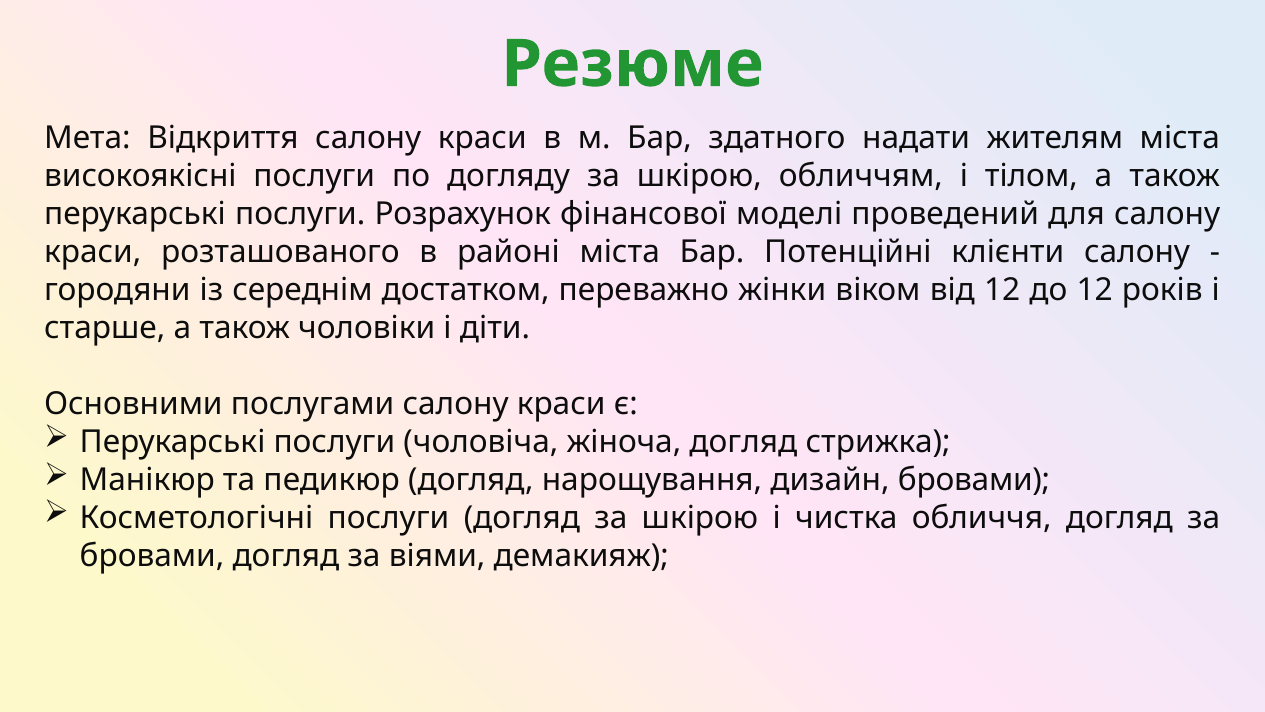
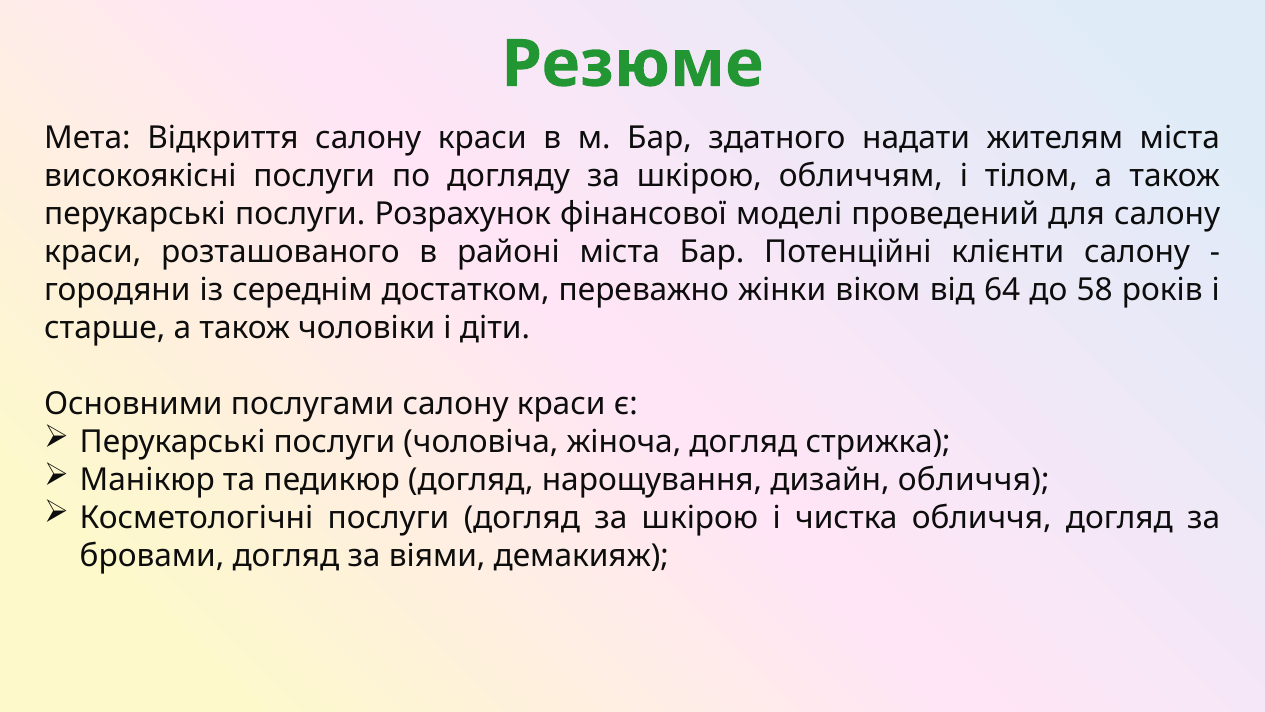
від 12: 12 -> 64
до 12: 12 -> 58
дизайн бровами: бровами -> обличчя
